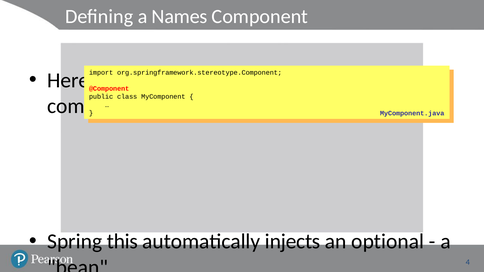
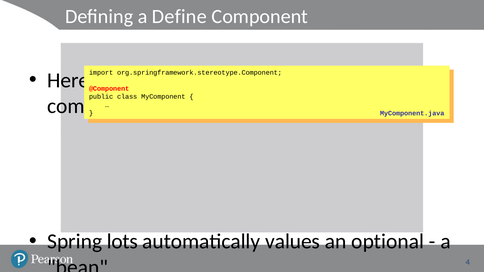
a Names: Names -> Define
this: this -> lots
injects: injects -> values
